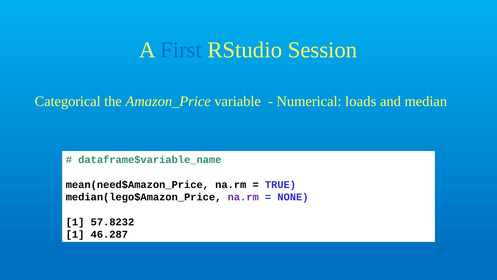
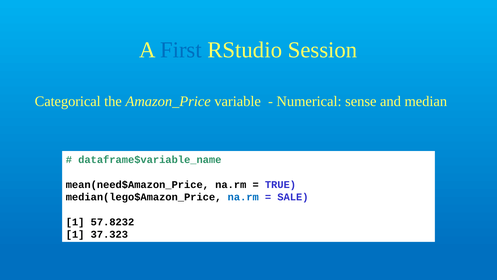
loads: loads -> sense
na.rm at (243, 197) colour: purple -> blue
NONE: NONE -> SALE
46.287: 46.287 -> 37.323
